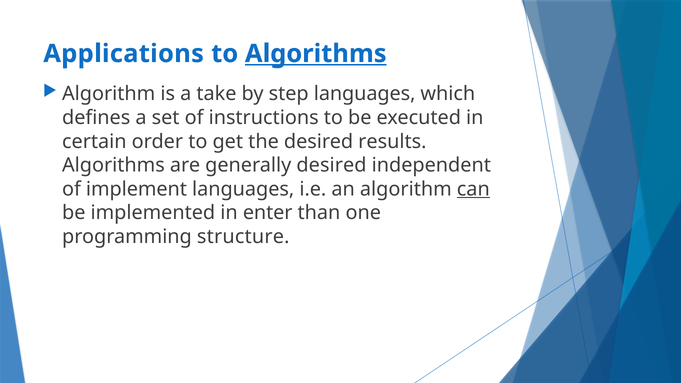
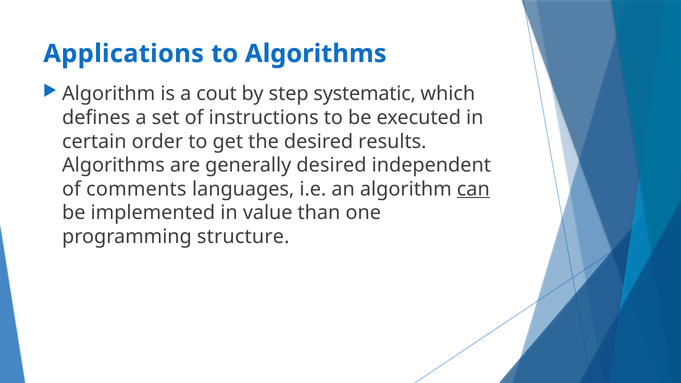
Algorithms at (316, 54) underline: present -> none
take: take -> cout
step languages: languages -> systematic
implement: implement -> comments
enter: enter -> value
